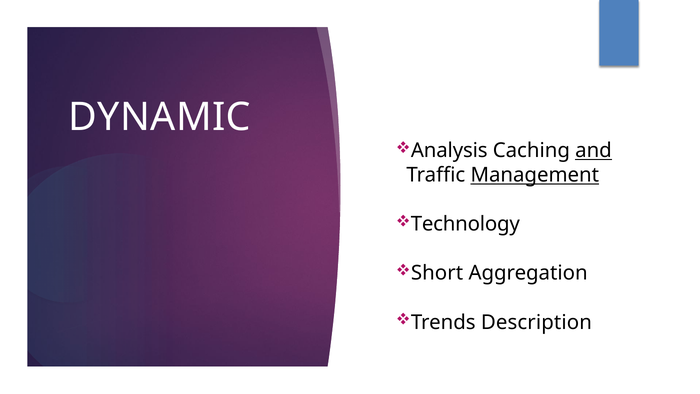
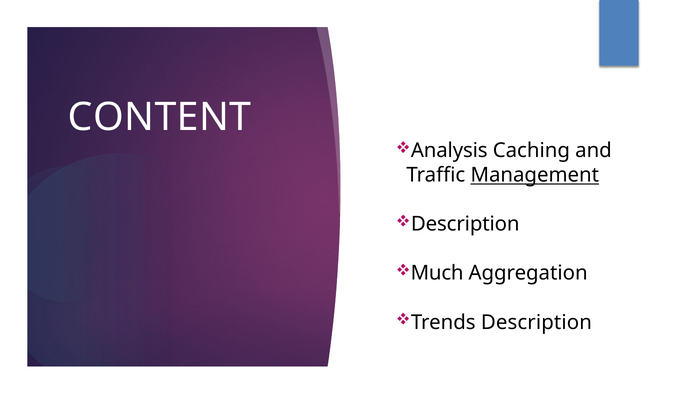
DYNAMIC: DYNAMIC -> CONTENT
and underline: present -> none
Technology at (465, 224): Technology -> Description
Short: Short -> Much
